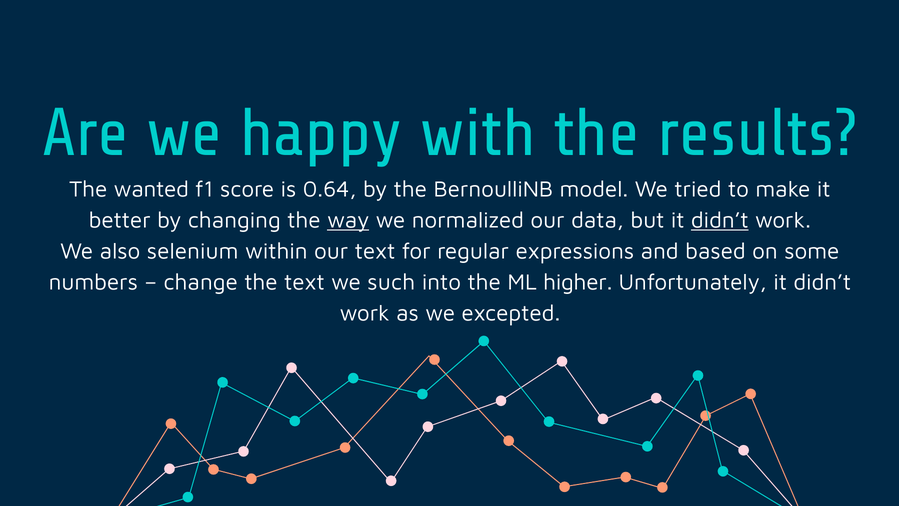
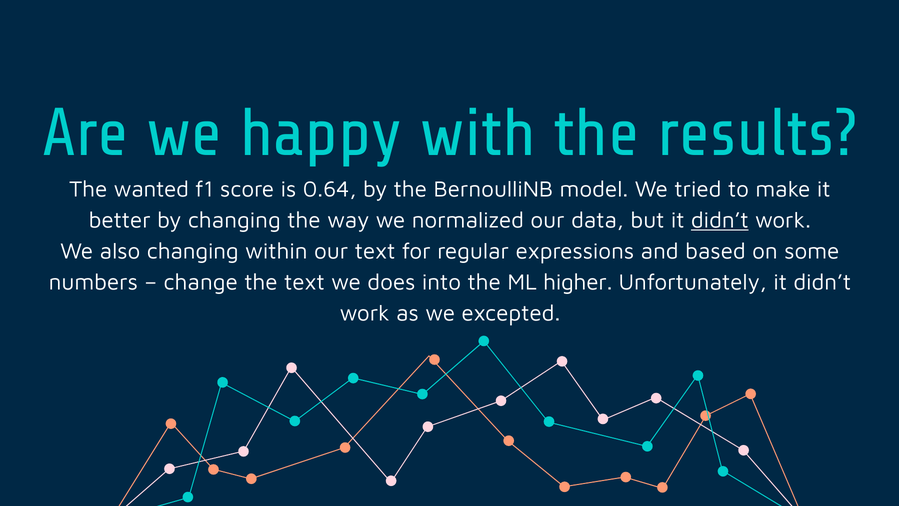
way underline: present -> none
also selenium: selenium -> changing
such: such -> does
